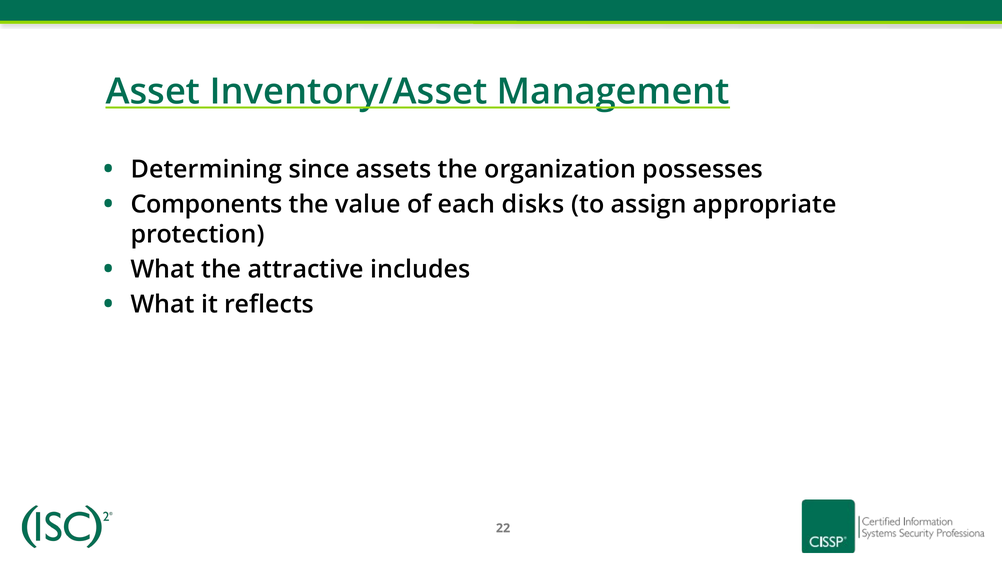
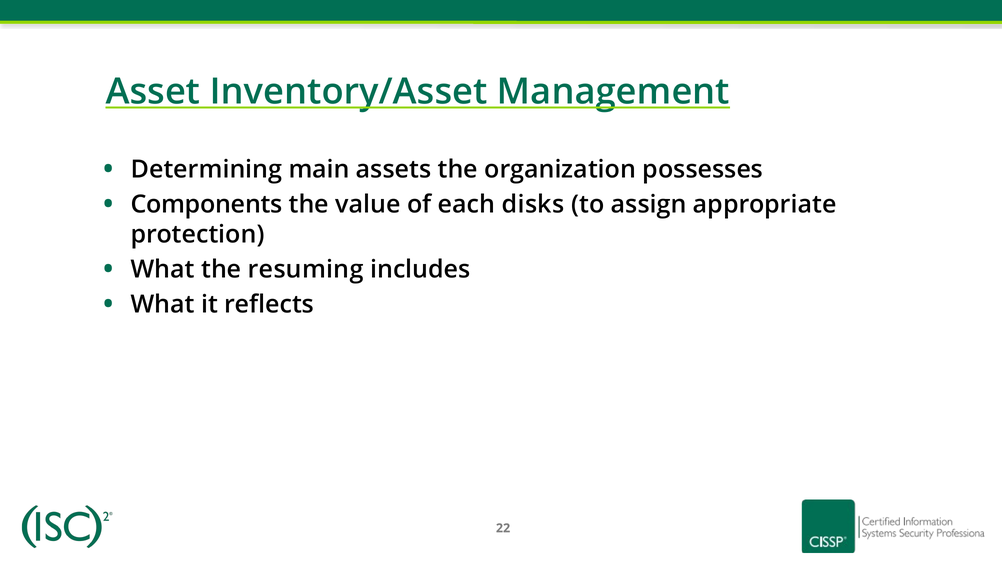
since: since -> main
attractive: attractive -> resuming
